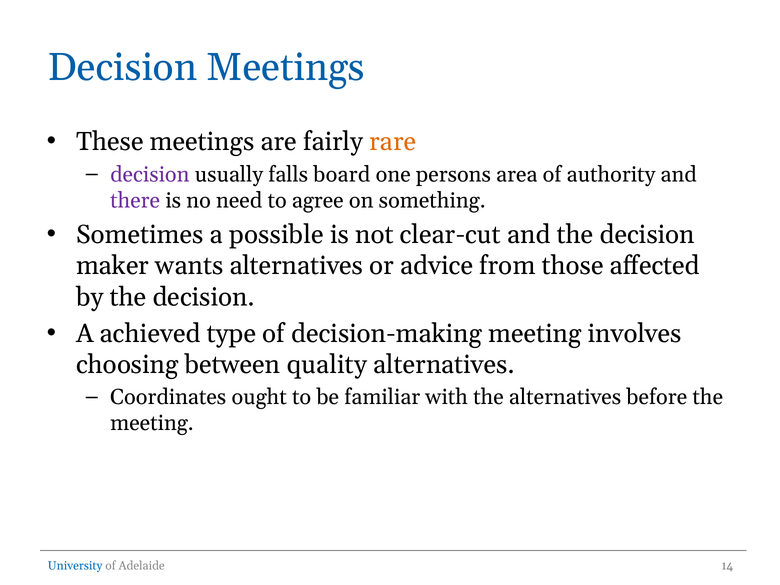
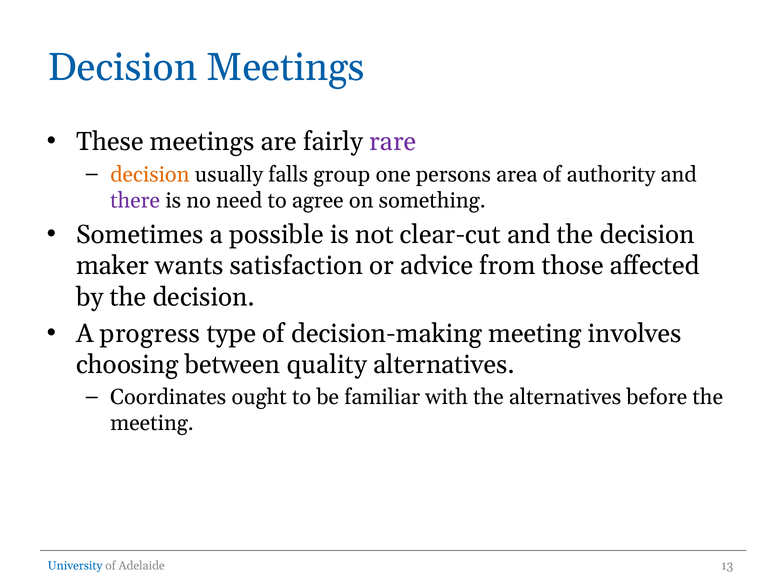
rare colour: orange -> purple
decision at (150, 174) colour: purple -> orange
board: board -> group
wants alternatives: alternatives -> satisfaction
achieved: achieved -> progress
14: 14 -> 13
